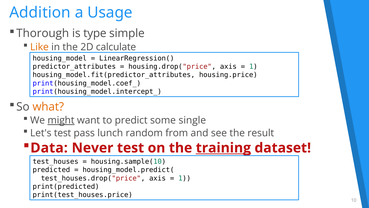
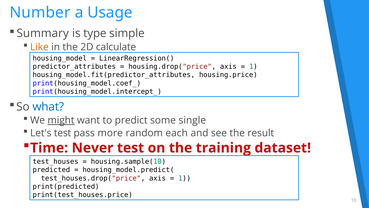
Addition: Addition -> Number
Thorough: Thorough -> Summary
what colour: orange -> blue
lunch: lunch -> more
from: from -> each
Data: Data -> Time
training underline: present -> none
